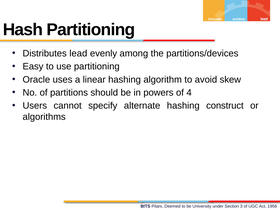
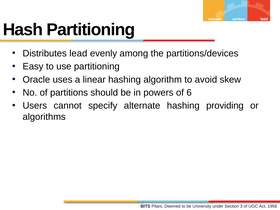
4: 4 -> 6
construct: construct -> providing
